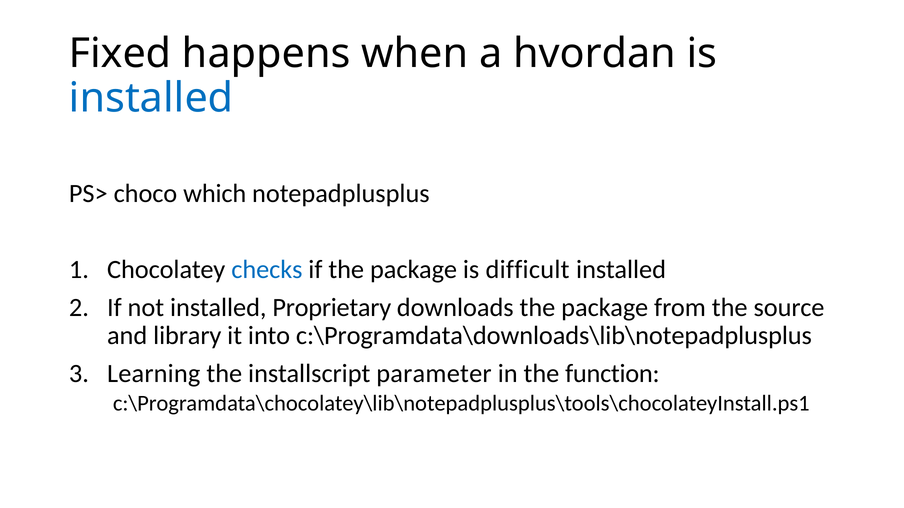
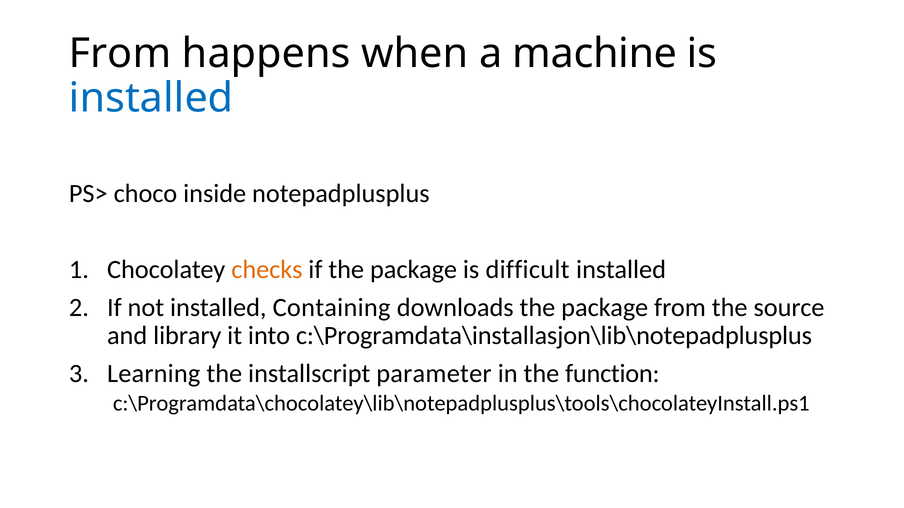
Fixed at (120, 54): Fixed -> From
hvordan: hvordan -> machine
which: which -> inside
checks colour: blue -> orange
Proprietary: Proprietary -> Containing
c:\Programdata\downloads\lib\notepadplusplus: c:\Programdata\downloads\lib\notepadplusplus -> c:\Programdata\installasjon\lib\notepadplusplus
